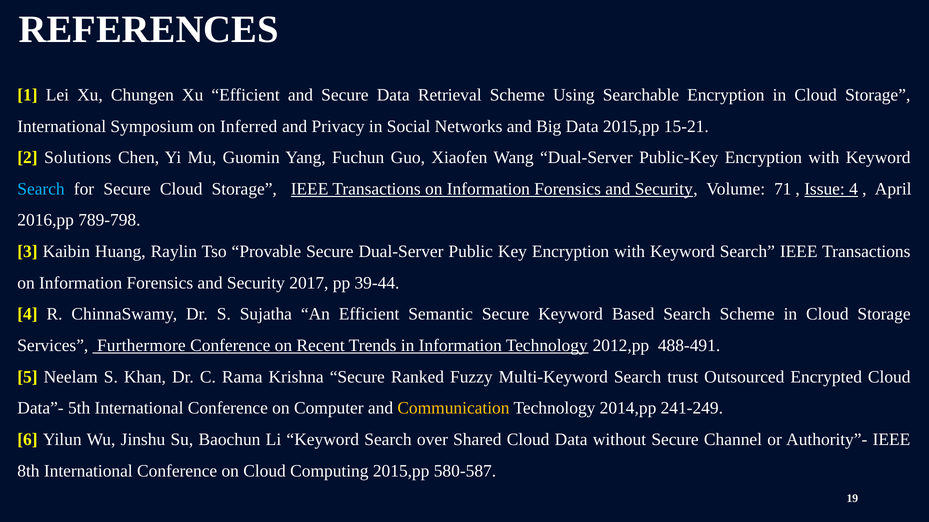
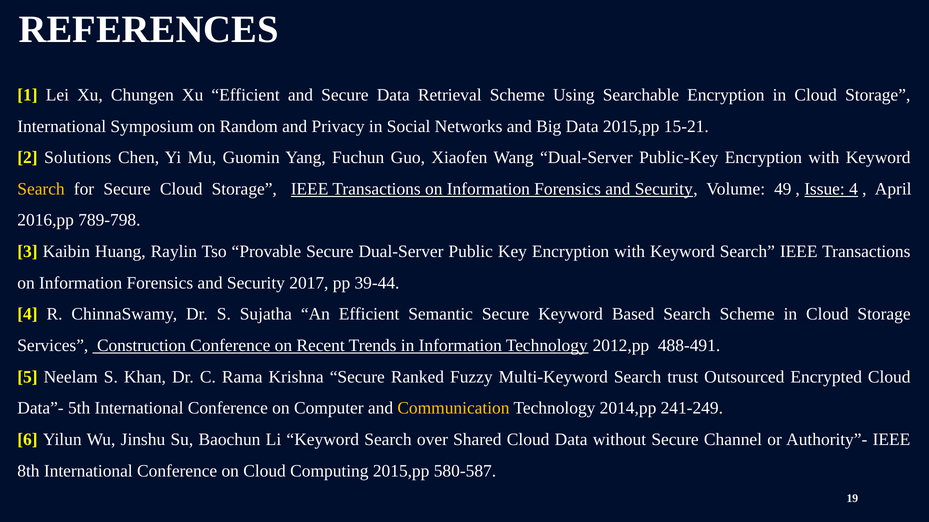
Inferred: Inferred -> Random
Search at (41, 189) colour: light blue -> yellow
71: 71 -> 49
Furthermore: Furthermore -> Construction
